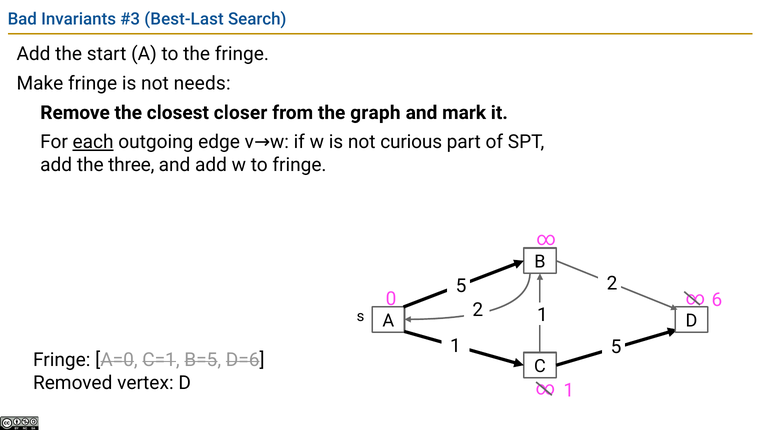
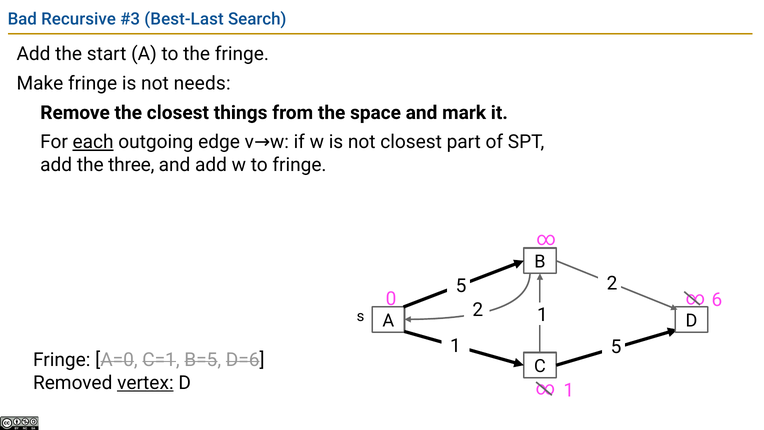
Invariants: Invariants -> Recursive
closer: closer -> things
graph: graph -> space
not curious: curious -> closest
vertex underline: none -> present
